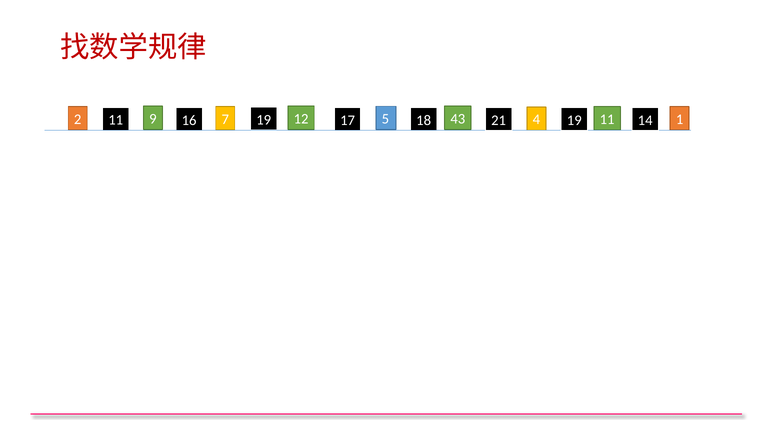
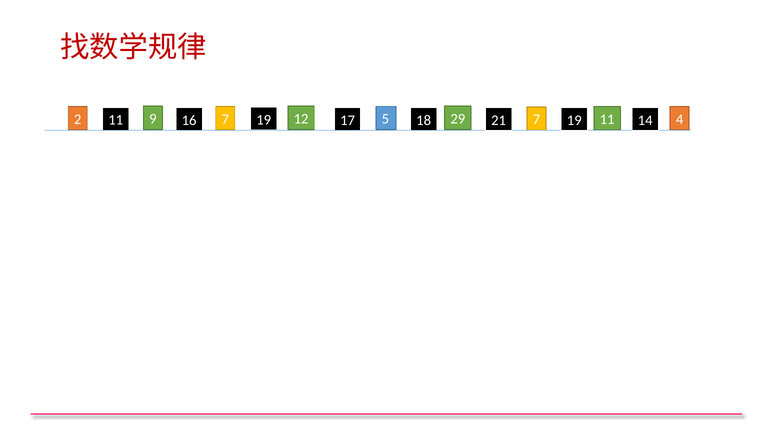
43: 43 -> 29
7 4: 4 -> 7
1: 1 -> 4
